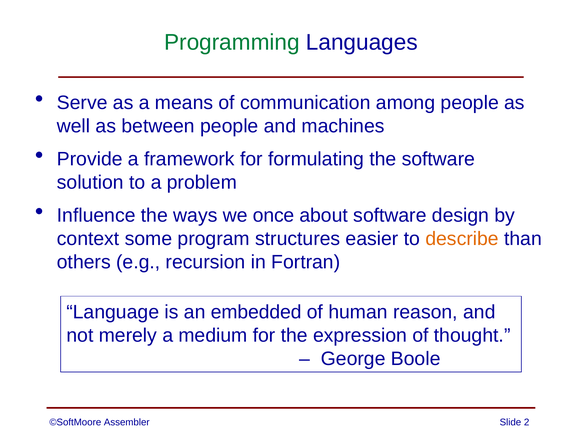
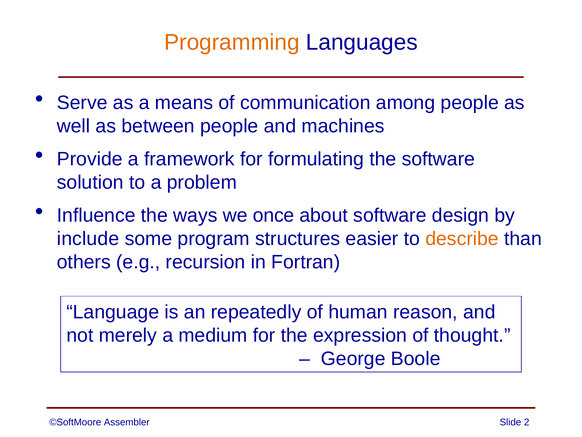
Programming colour: green -> orange
context: context -> include
embedded: embedded -> repeatedly
